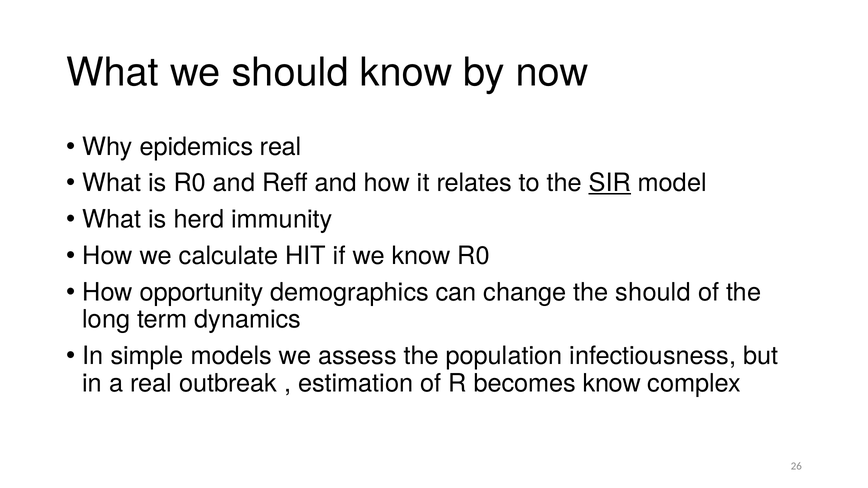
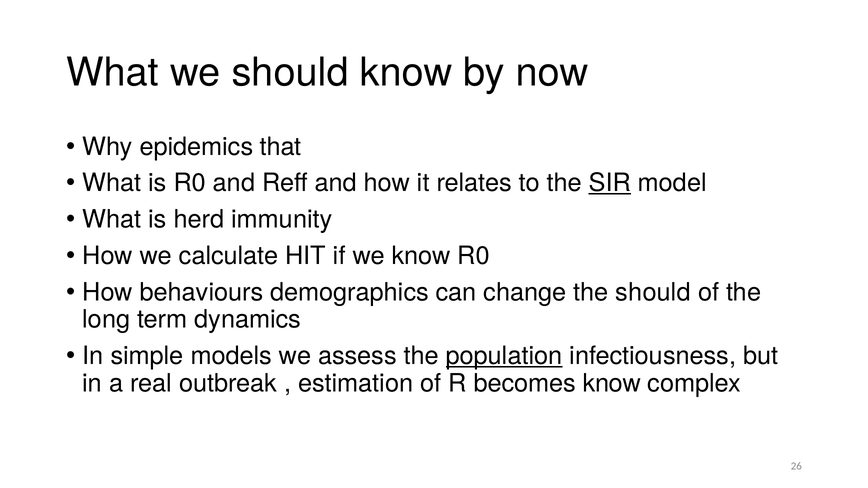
epidemics real: real -> that
opportunity: opportunity -> behaviours
population underline: none -> present
